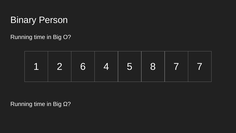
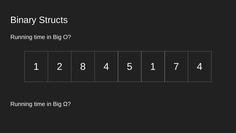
Person: Person -> Structs
6: 6 -> 8
5 8: 8 -> 1
7 7: 7 -> 4
